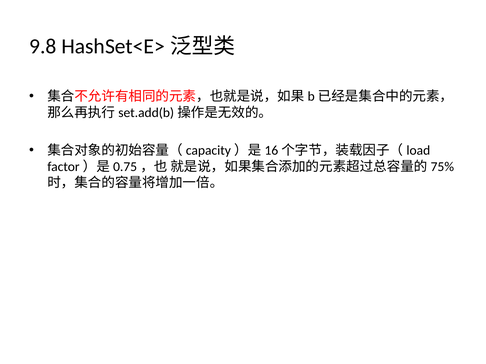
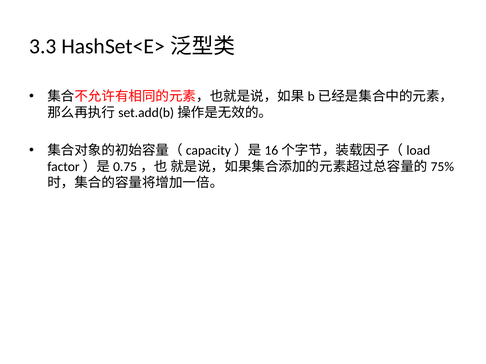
9.8: 9.8 -> 3.3
